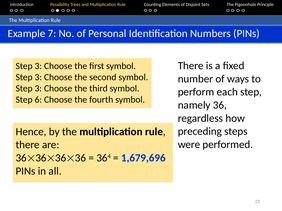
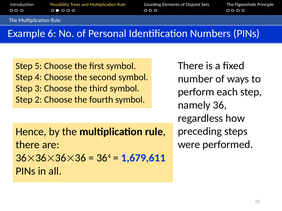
7: 7 -> 6
3 at (38, 66): 3 -> 5
3 at (38, 77): 3 -> 4
6: 6 -> 2
1,679,696: 1,679,696 -> 1,679,611
